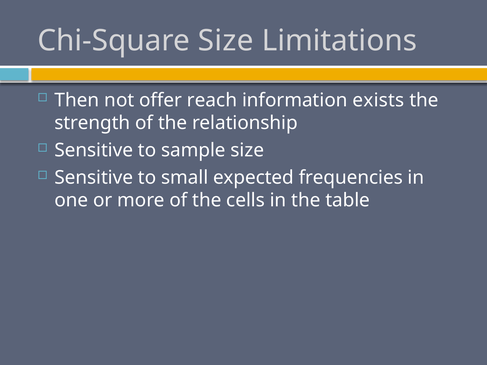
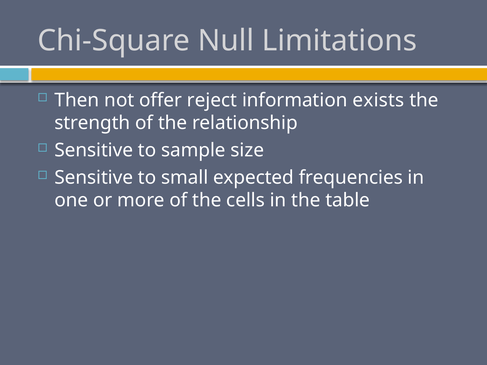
Chi-Square Size: Size -> Null
reach: reach -> reject
